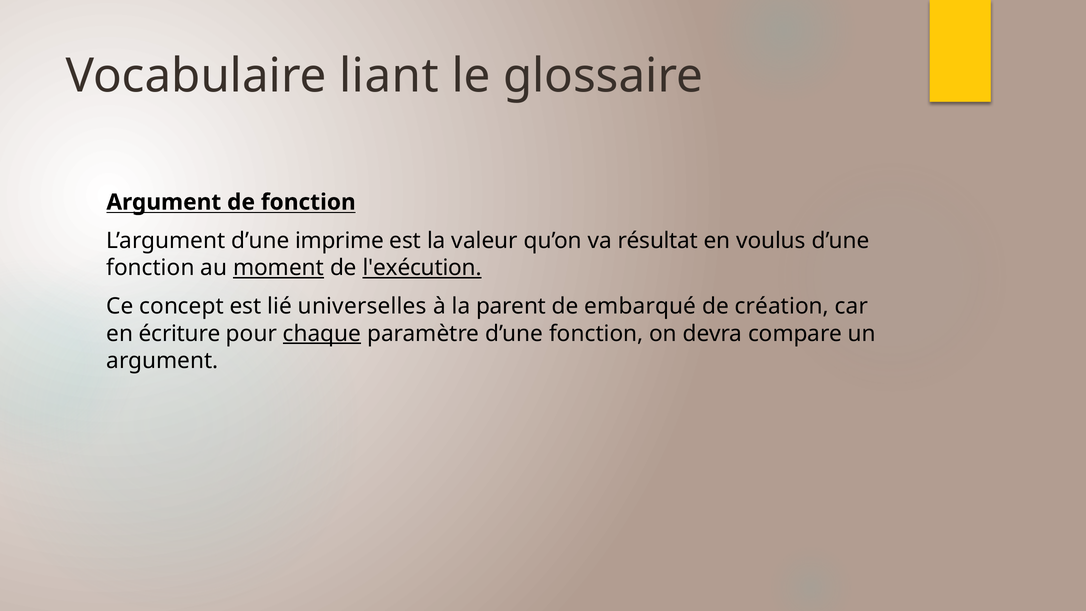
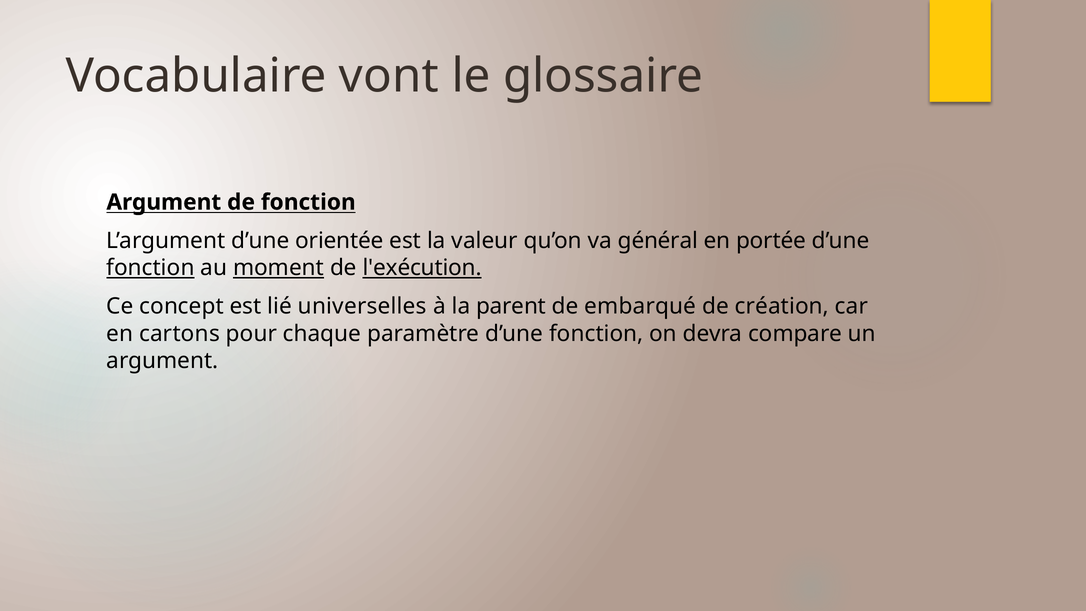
liant: liant -> vont
imprime: imprime -> orientée
résultat: résultat -> général
voulus: voulus -> portée
fonction at (150, 268) underline: none -> present
écriture: écriture -> cartons
chaque underline: present -> none
